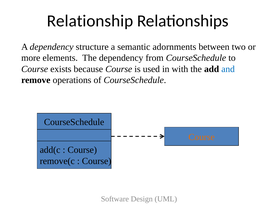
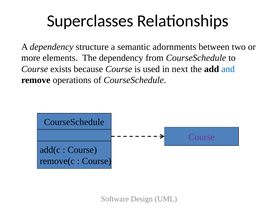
Relationship: Relationship -> Superclasses
with: with -> next
Course at (202, 137) colour: orange -> purple
